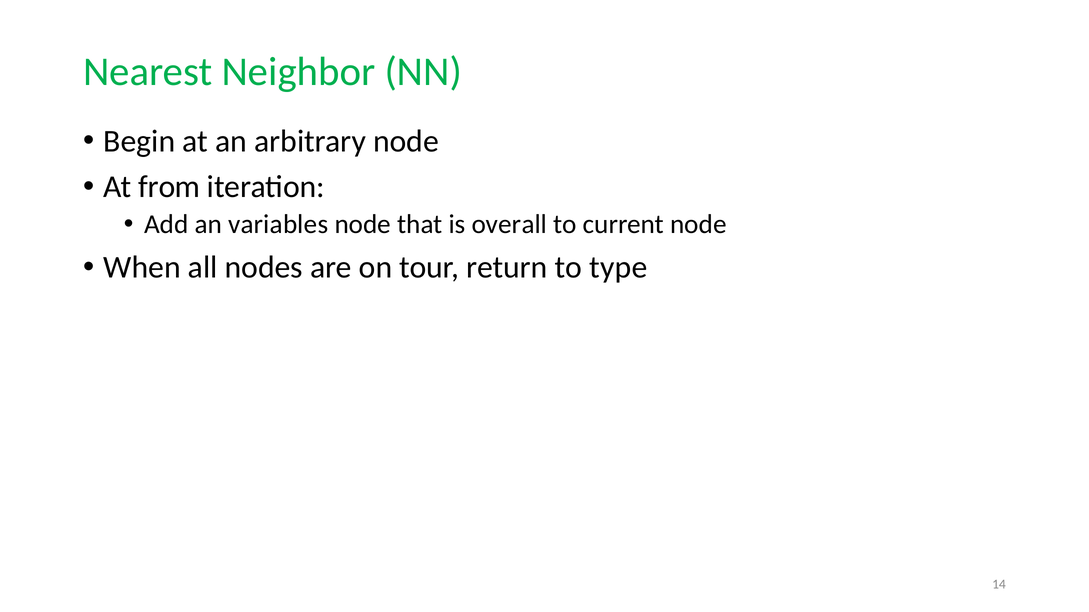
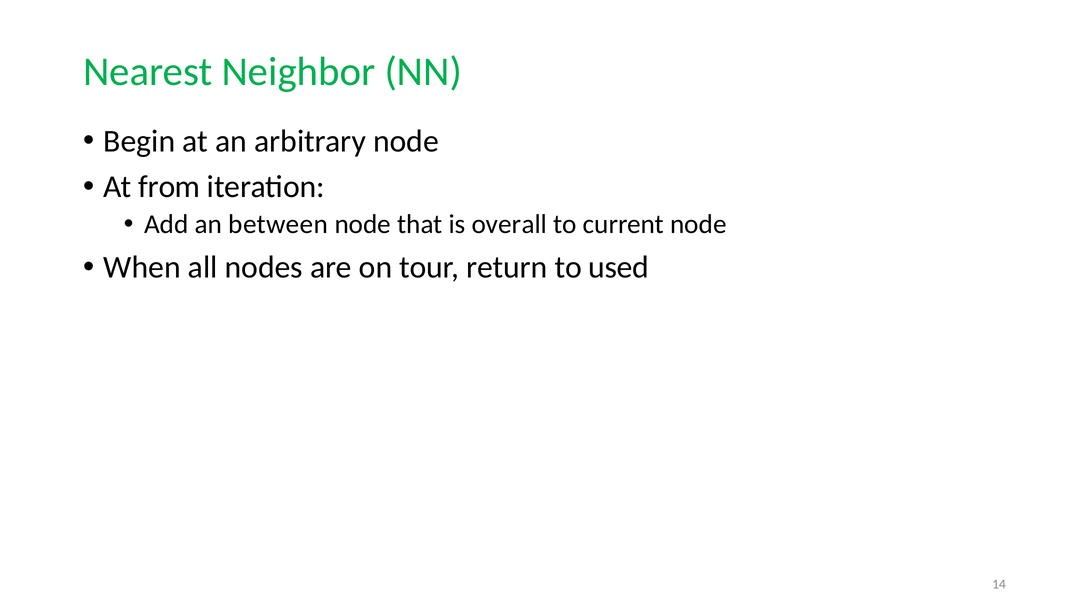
variables: variables -> between
type: type -> used
